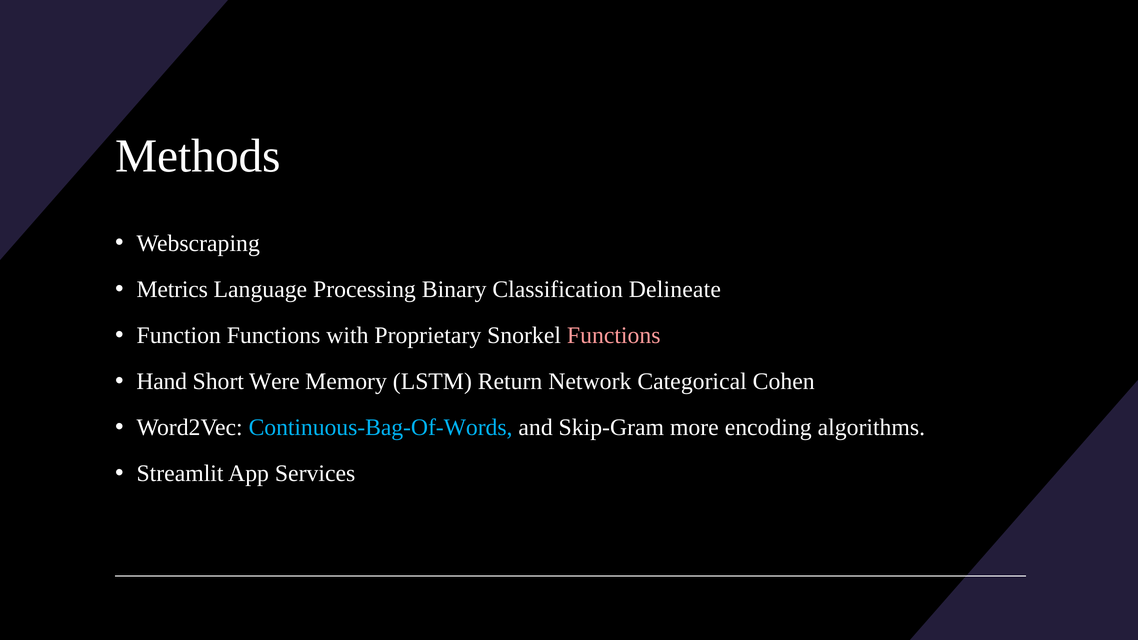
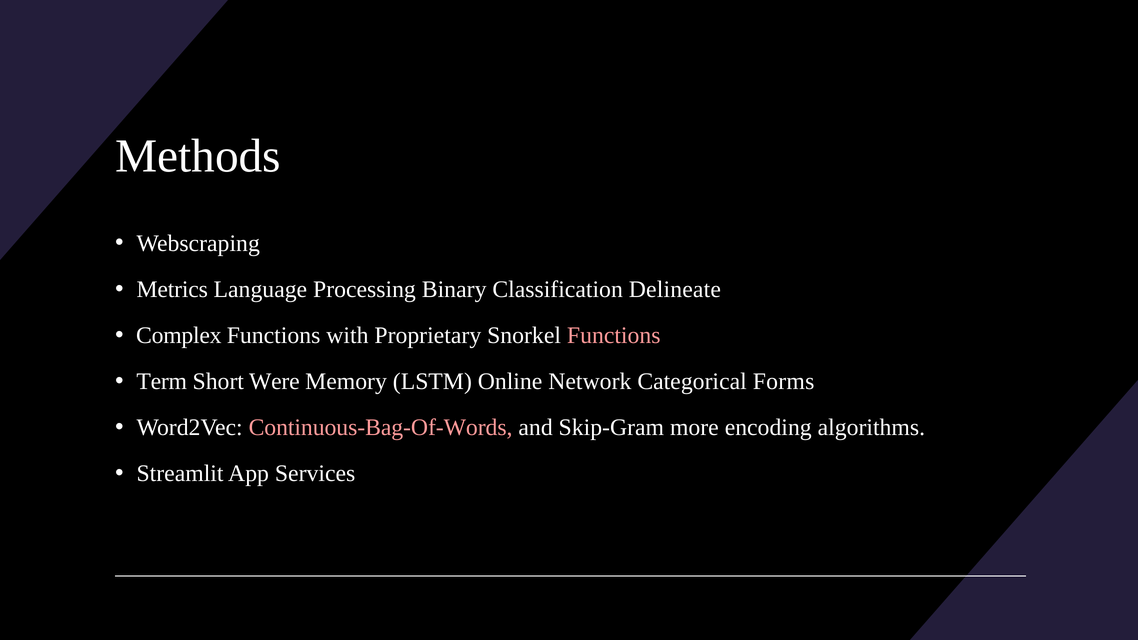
Function: Function -> Complex
Hand: Hand -> Term
Return: Return -> Online
Cohen: Cohen -> Forms
Continuous-Bag-Of-Words colour: light blue -> pink
